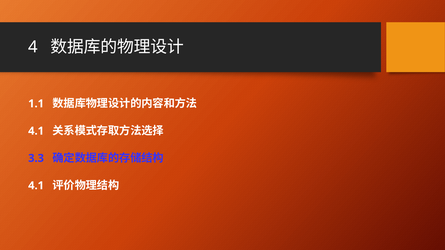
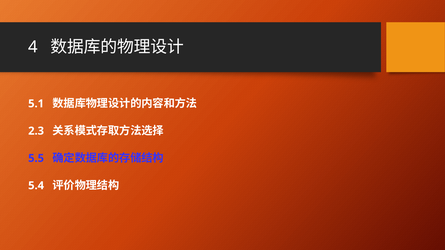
1.1: 1.1 -> 5.1
4.1 at (36, 131): 4.1 -> 2.3
3.3: 3.3 -> 5.5
4.1 at (36, 186): 4.1 -> 5.4
